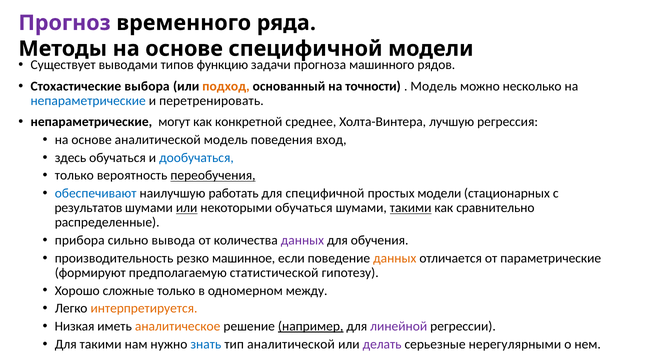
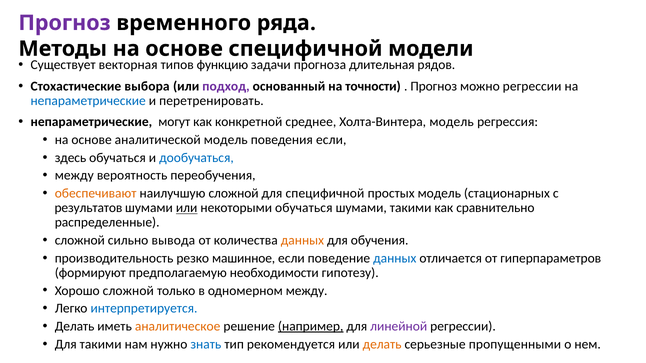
выводами: выводами -> векторная
машинного: машинного -> длительная
подход colour: orange -> purple
Модель at (434, 86): Модель -> Прогноз
можно несколько: несколько -> регрессии
Холта-Винтера лучшую: лучшую -> модель
поведения вход: вход -> если
только at (74, 176): только -> между
переобучения underline: present -> none
обеспечивают colour: blue -> orange
наилучшую работать: работать -> сложной
простых модели: модели -> модель
такими at (411, 208) underline: present -> none
прибора at (80, 241): прибора -> сложной
данных at (302, 241) colour: purple -> orange
данных at (395, 258) colour: orange -> blue
параметрические: параметрические -> гиперпараметров
статистической: статистической -> необходимости
Хорошо сложные: сложные -> сложной
интерпретируется colour: orange -> blue
Низкая at (75, 327): Низкая -> Делать
тип аналитической: аналитической -> рекомендуется
делать at (382, 345) colour: purple -> orange
нерегулярными: нерегулярными -> пропущенными
